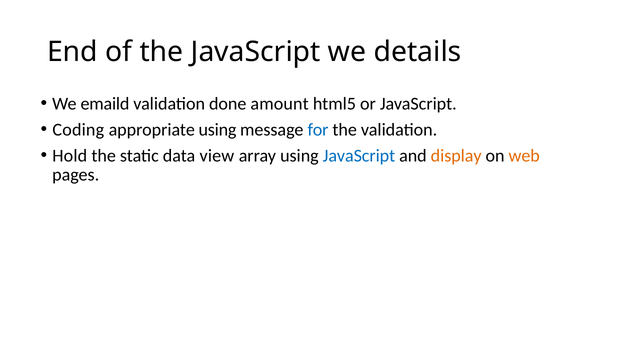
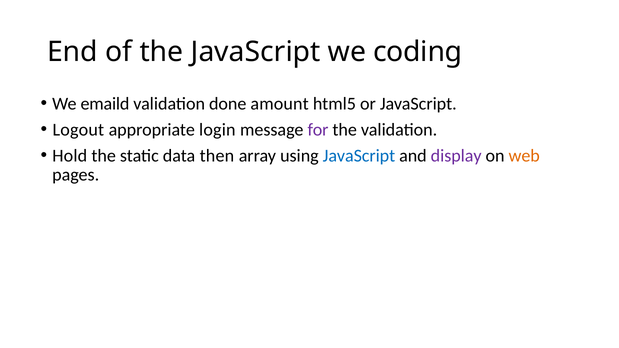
details: details -> coding
Coding: Coding -> Logout
appropriate using: using -> login
for colour: blue -> purple
view: view -> then
display colour: orange -> purple
